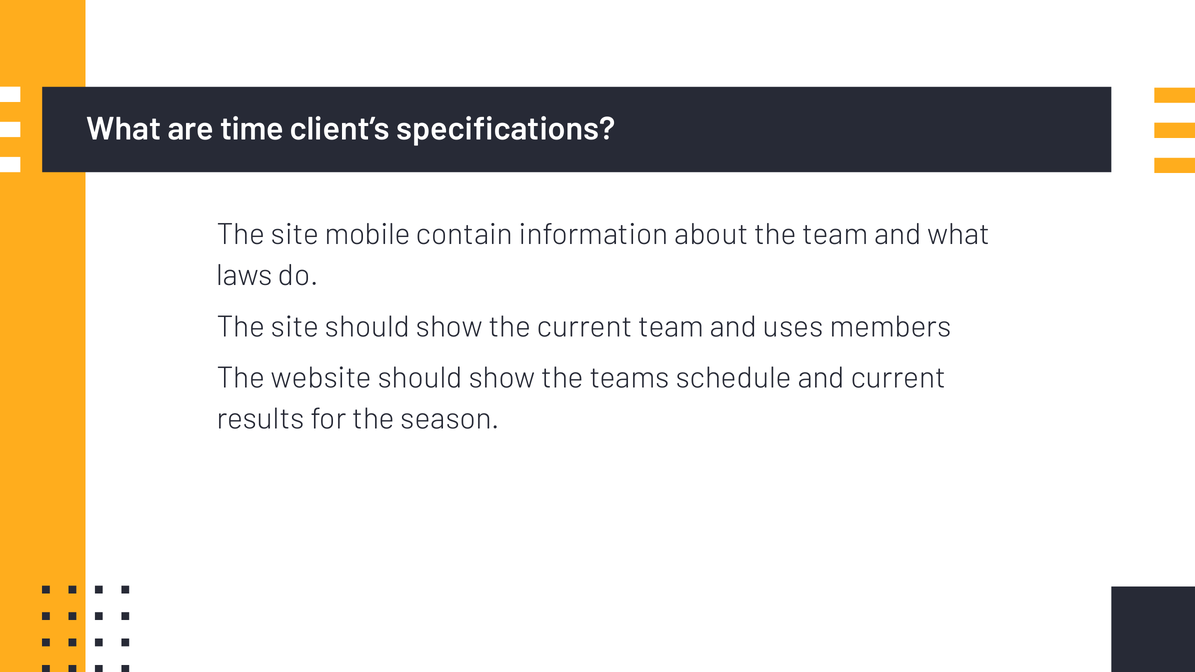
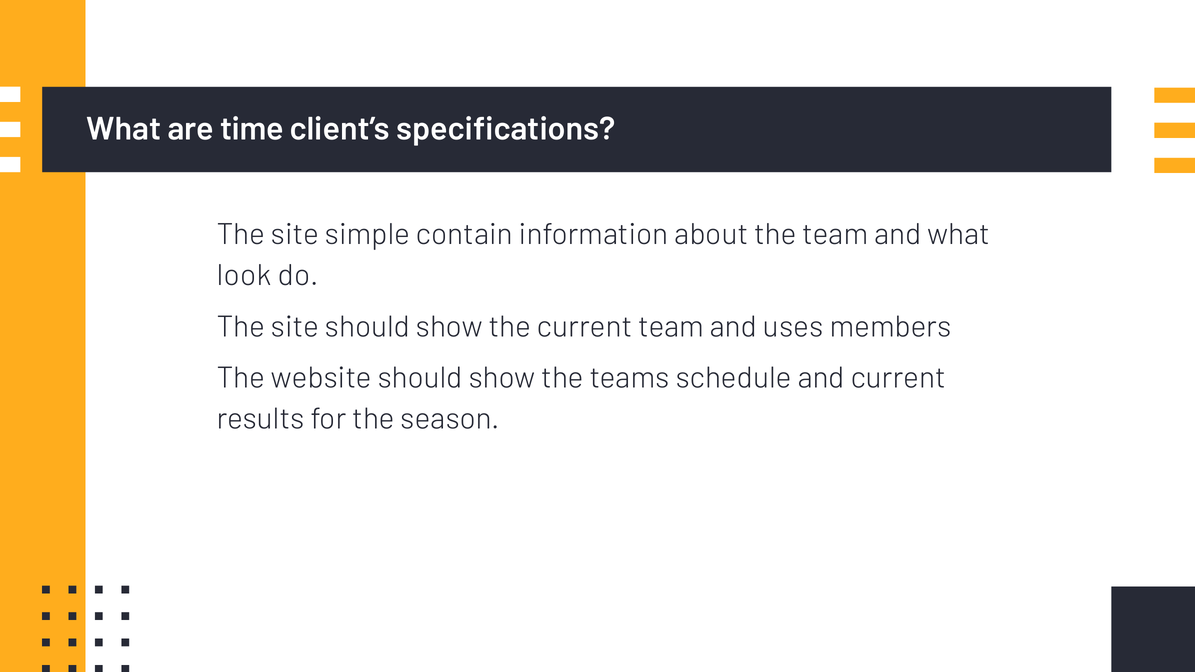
mobile: mobile -> simple
laws: laws -> look
